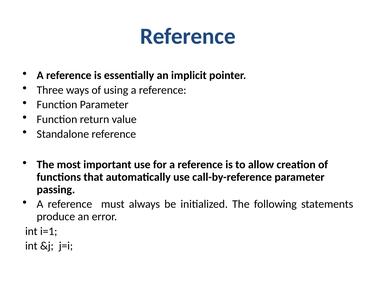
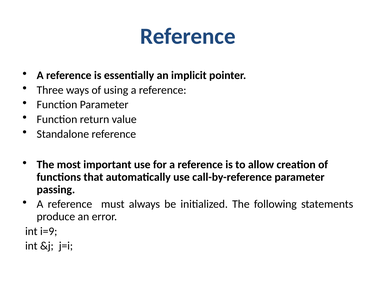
i=1: i=1 -> i=9
